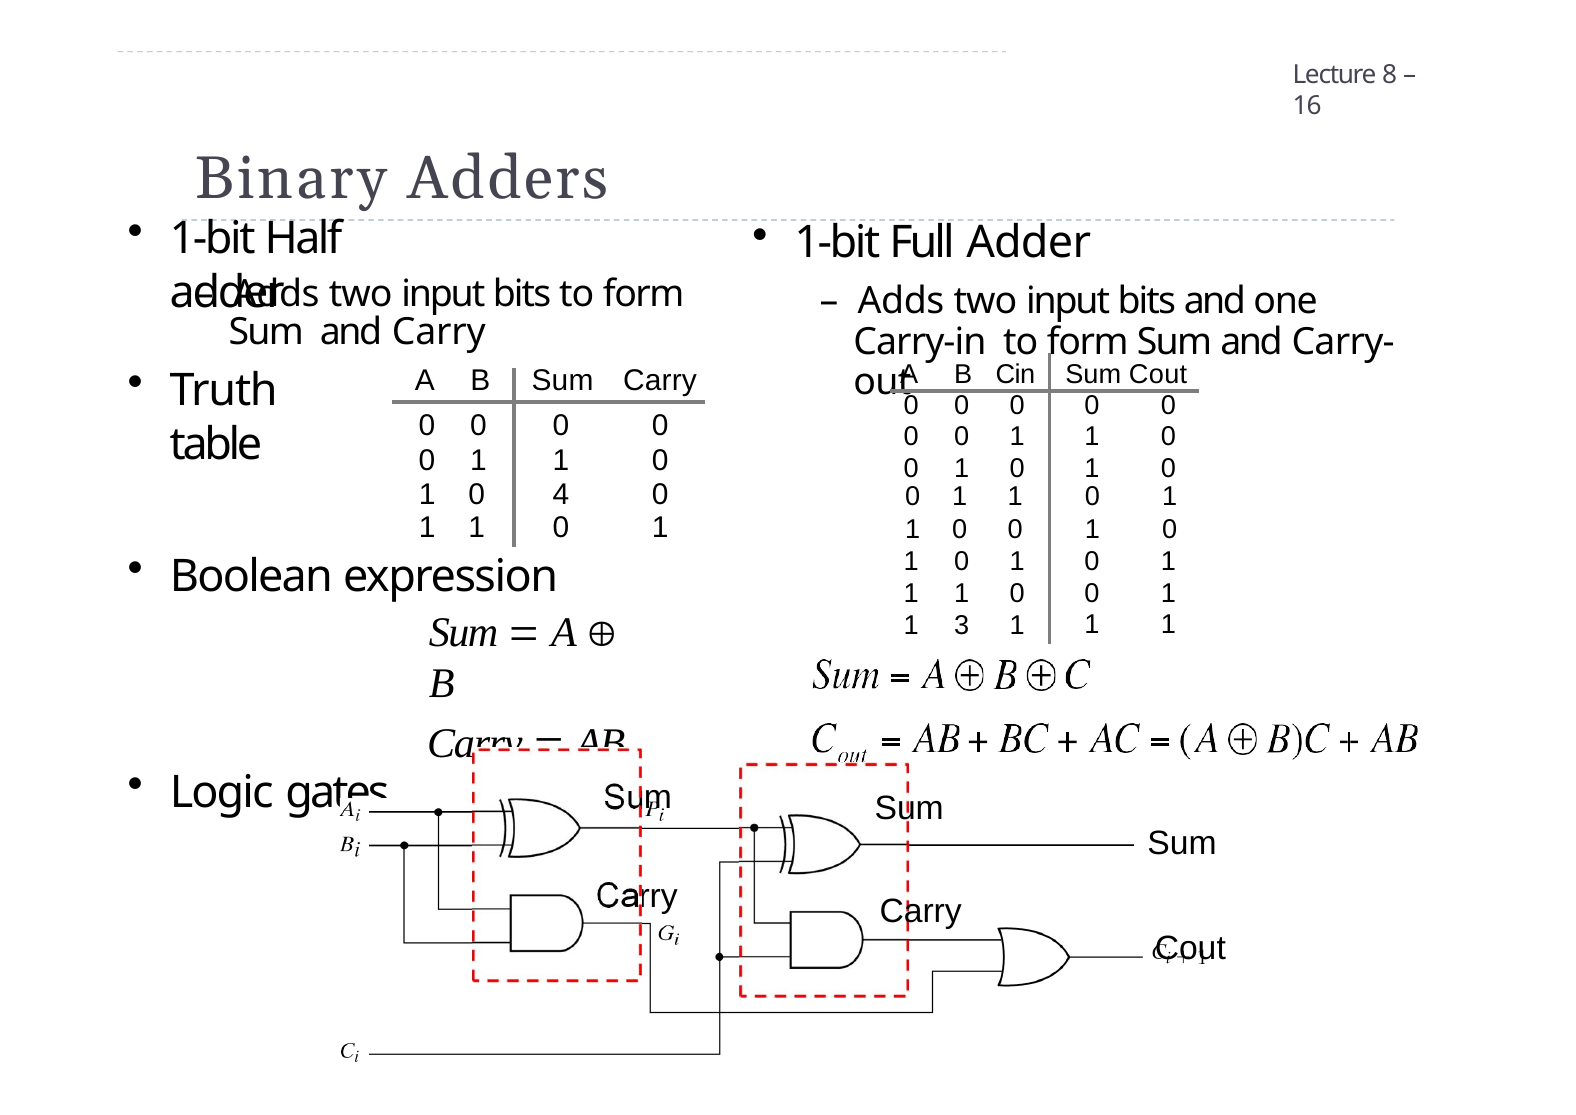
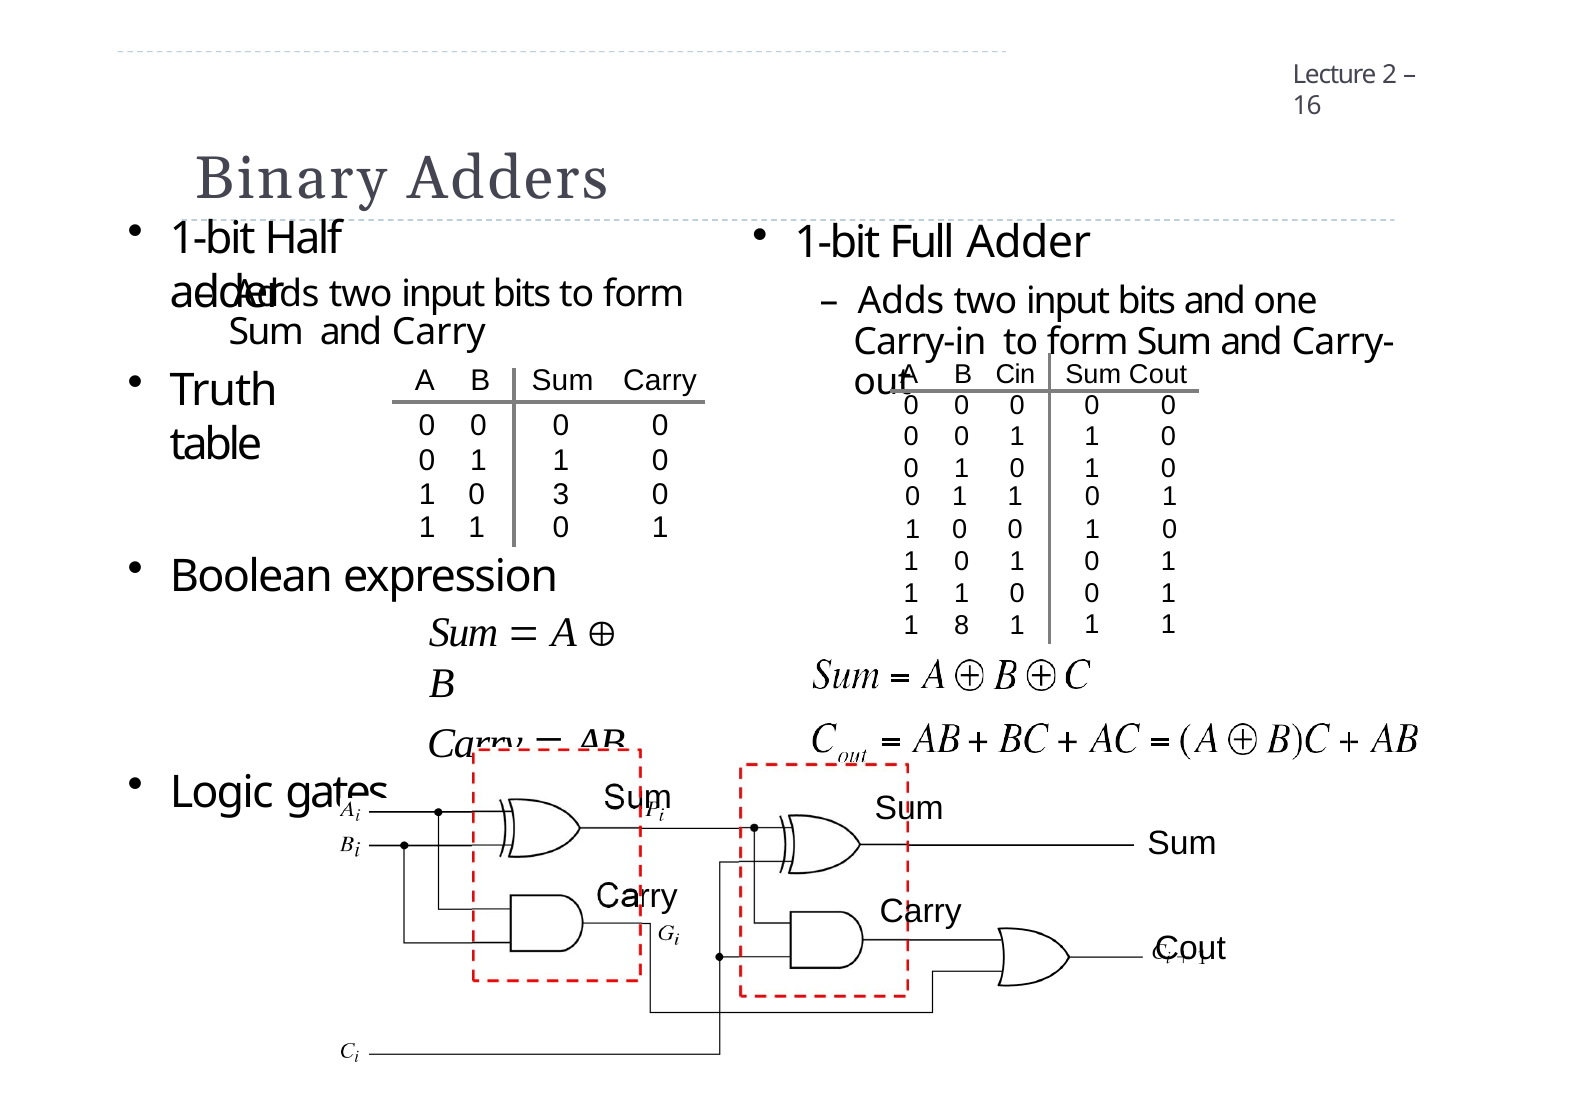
8: 8 -> 2
4: 4 -> 3
3: 3 -> 8
